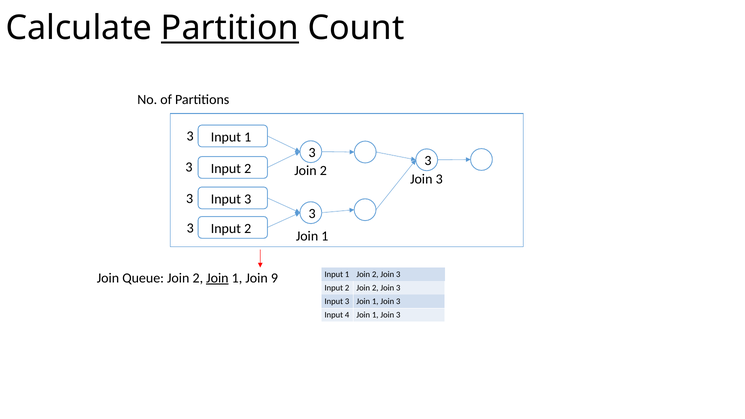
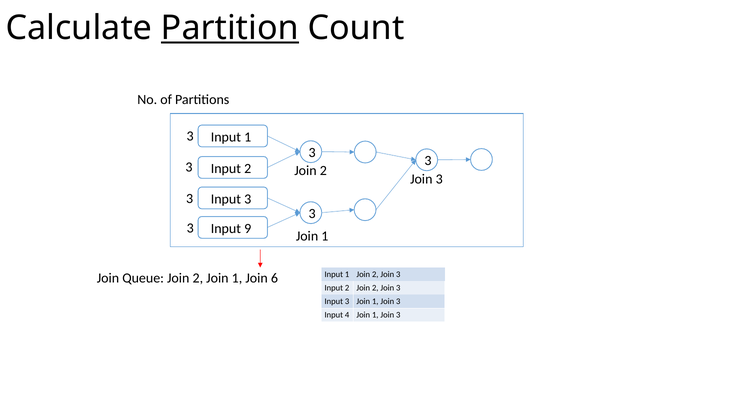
2 at (248, 229): 2 -> 9
Join at (217, 278) underline: present -> none
9: 9 -> 6
